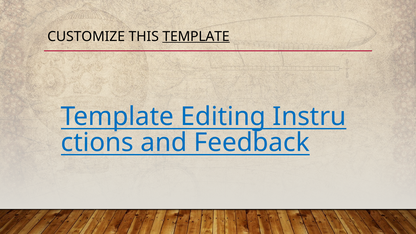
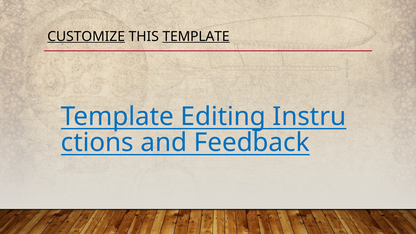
CUSTOMIZE underline: none -> present
